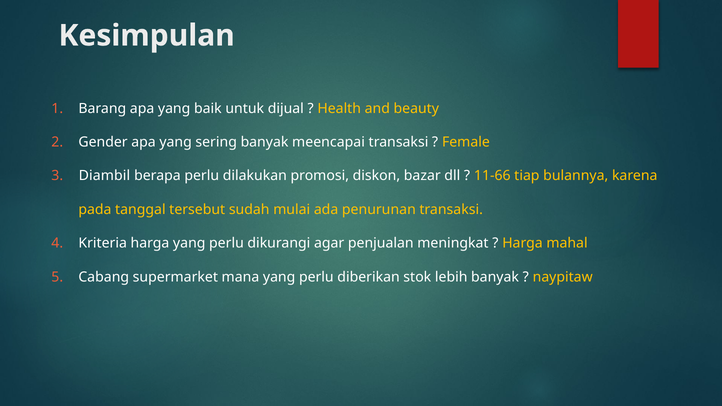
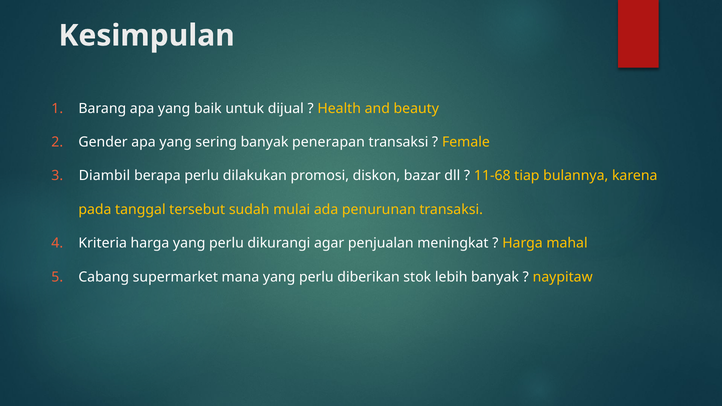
meencapai: meencapai -> penerapan
11-66: 11-66 -> 11-68
